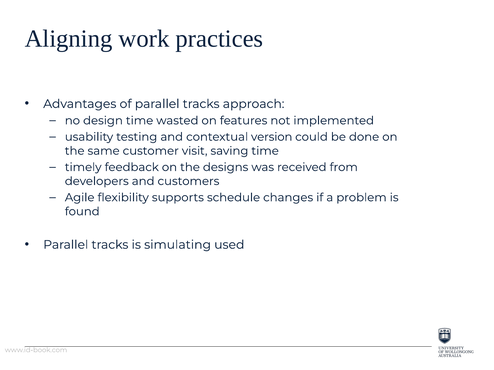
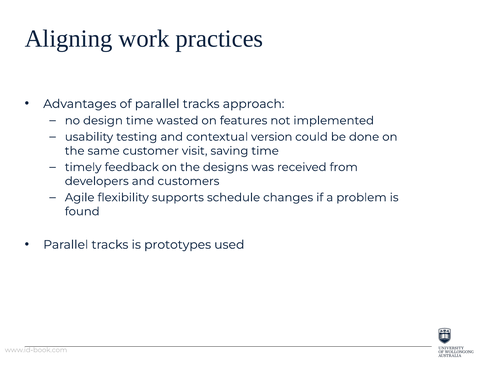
simulating: simulating -> prototypes
